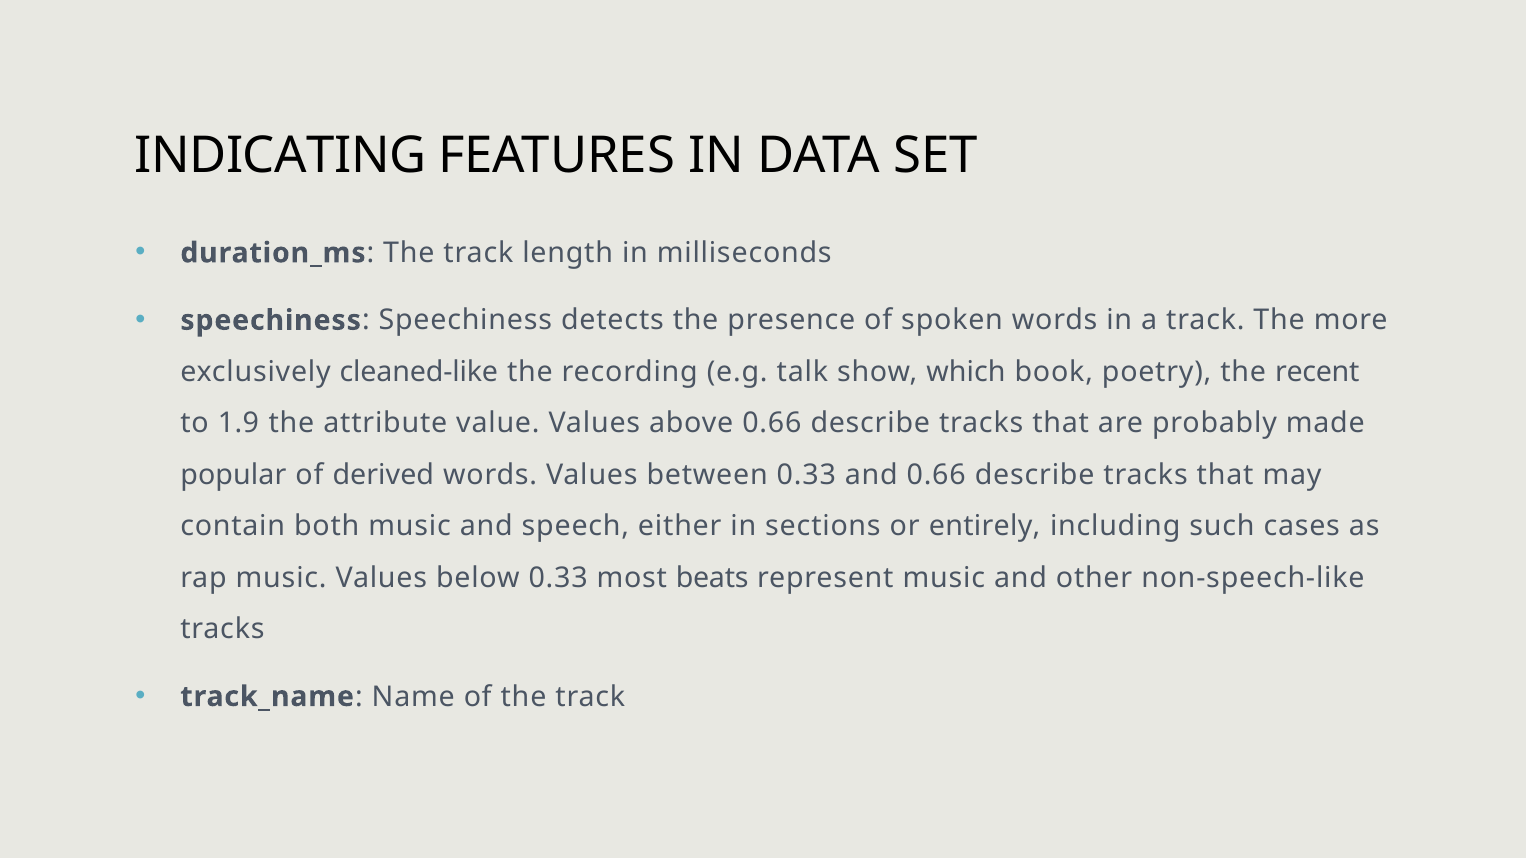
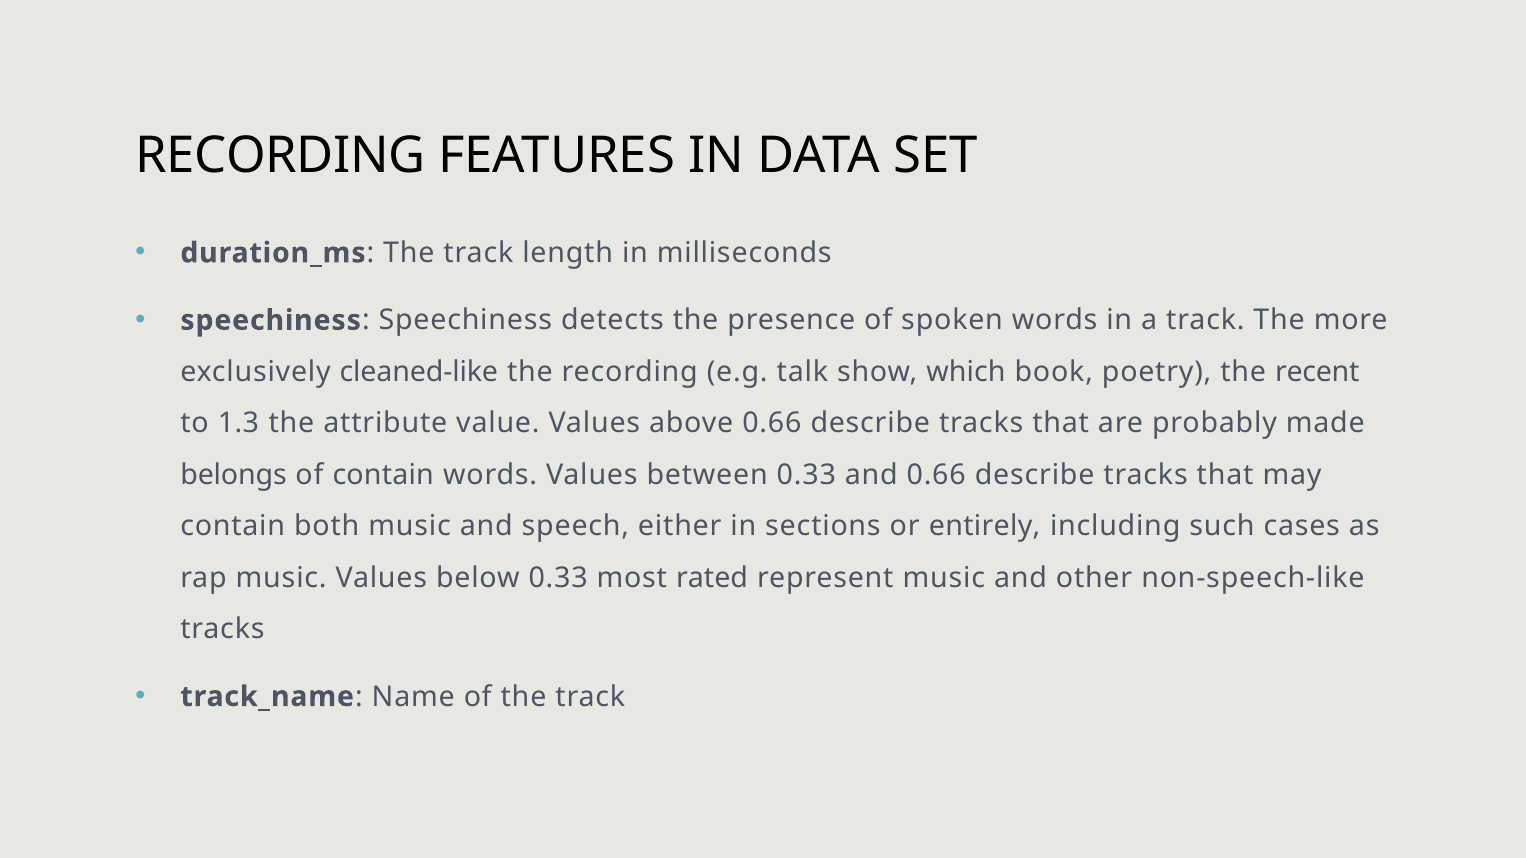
INDICATING at (280, 156): INDICATING -> RECORDING
1.9: 1.9 -> 1.3
popular: popular -> belongs
of derived: derived -> contain
beats: beats -> rated
